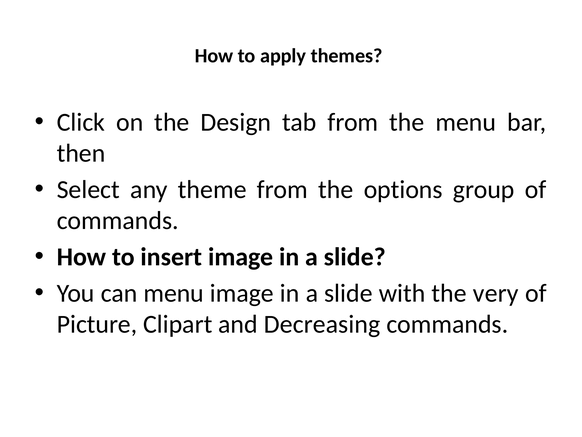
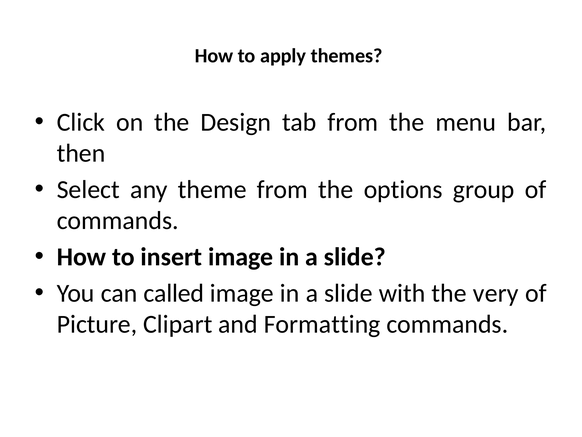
can menu: menu -> called
Decreasing: Decreasing -> Formatting
